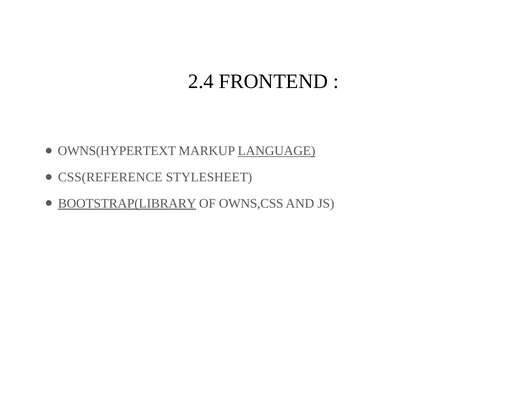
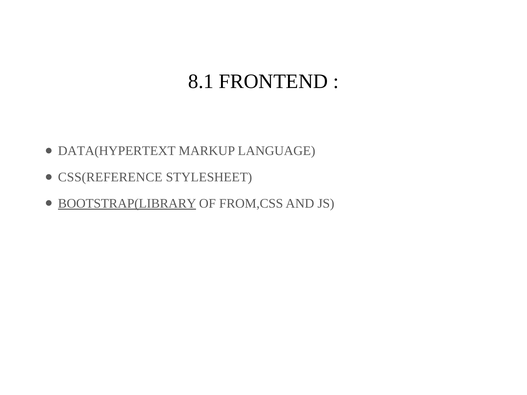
2.4: 2.4 -> 8.1
OWNS(HYPERTEXT: OWNS(HYPERTEXT -> DATA(HYPERTEXT
LANGUAGE underline: present -> none
OWNS,CSS: OWNS,CSS -> FROM,CSS
